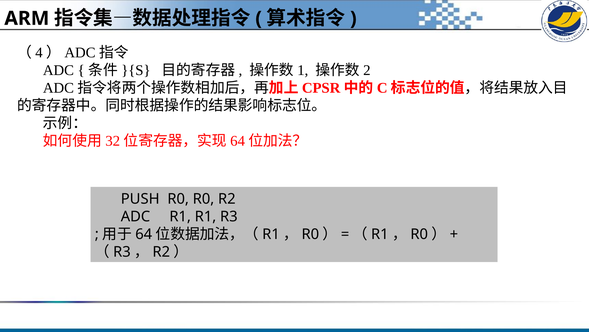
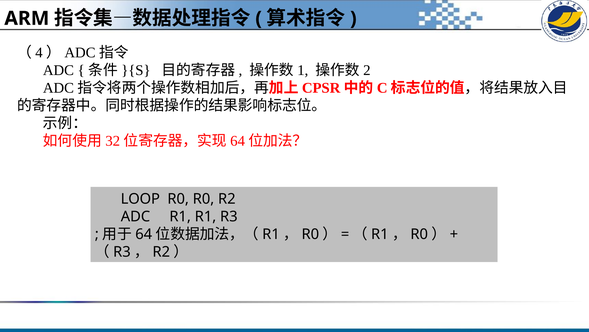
PUSH: PUSH -> LOOP
